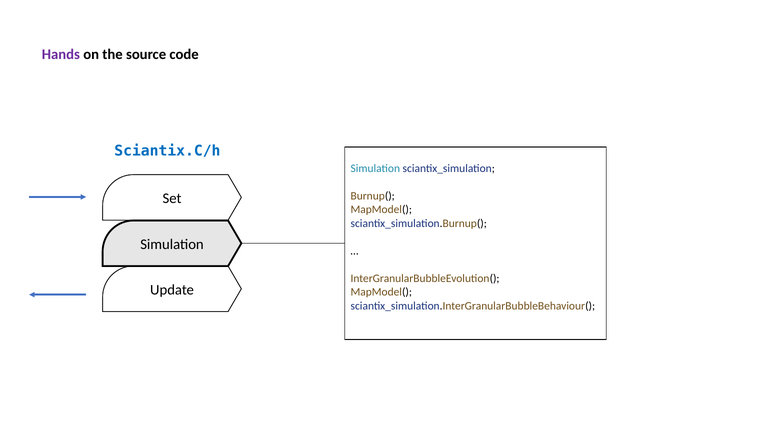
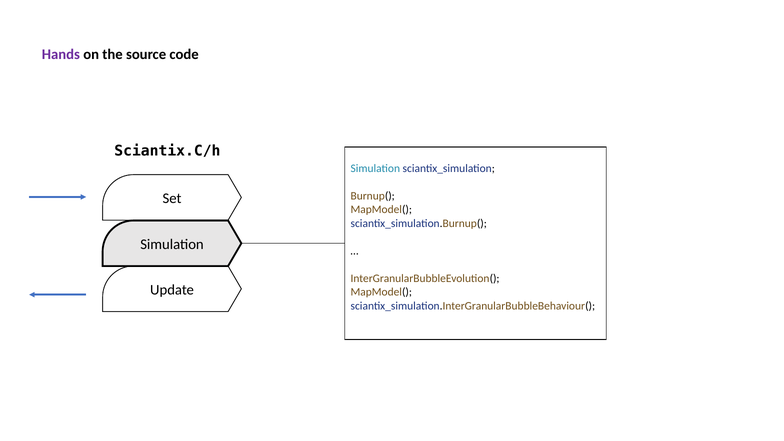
Sciantix.C/h colour: blue -> black
